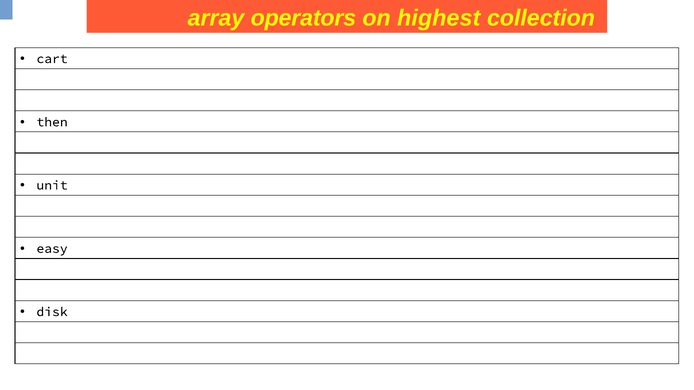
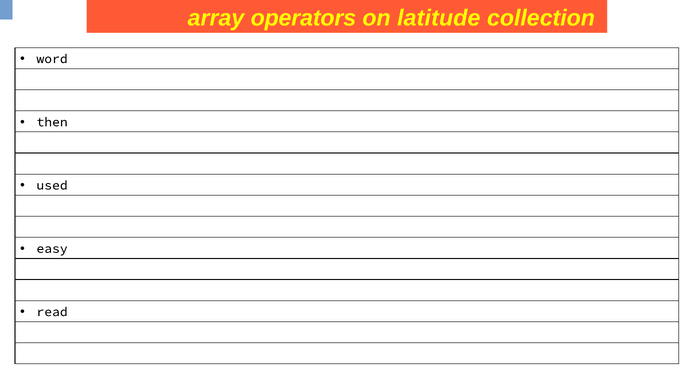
highest: highest -> latitude
cart: cart -> word
unit: unit -> used
disk: disk -> read
